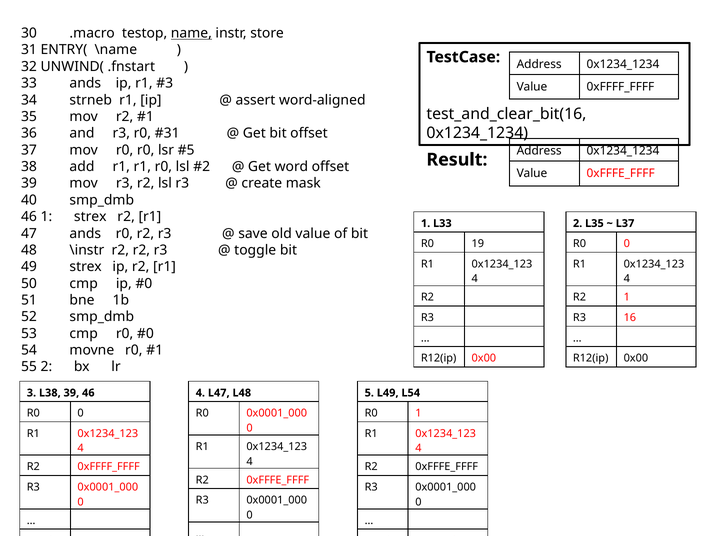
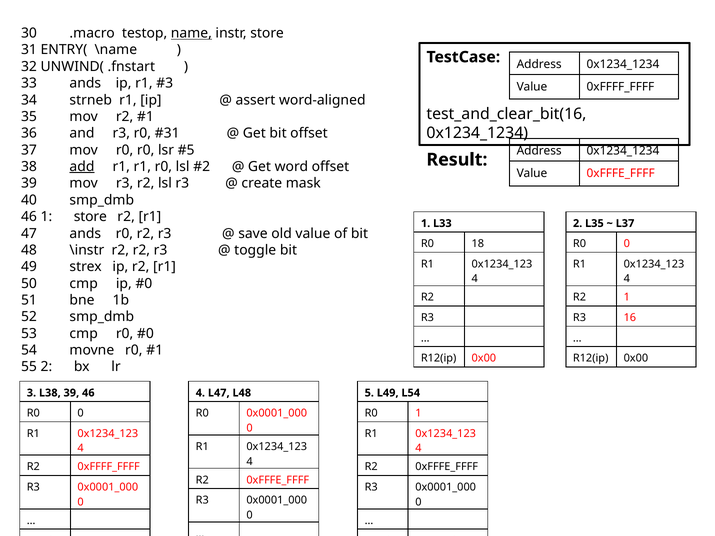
add underline: none -> present
1 strex: strex -> store
19: 19 -> 18
